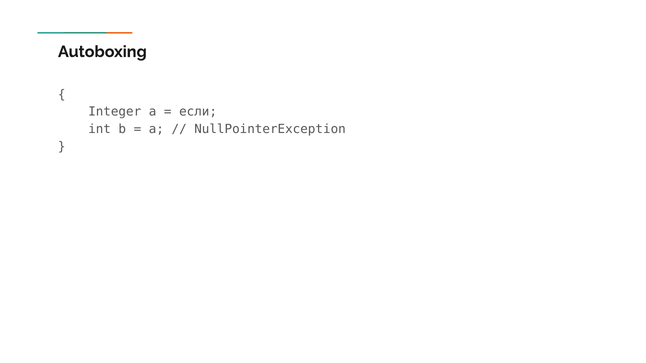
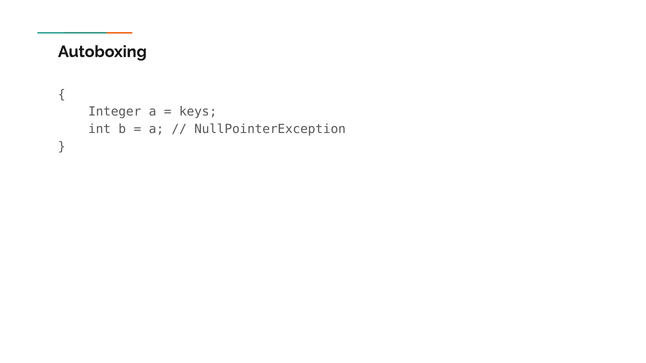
если: если -> keys
